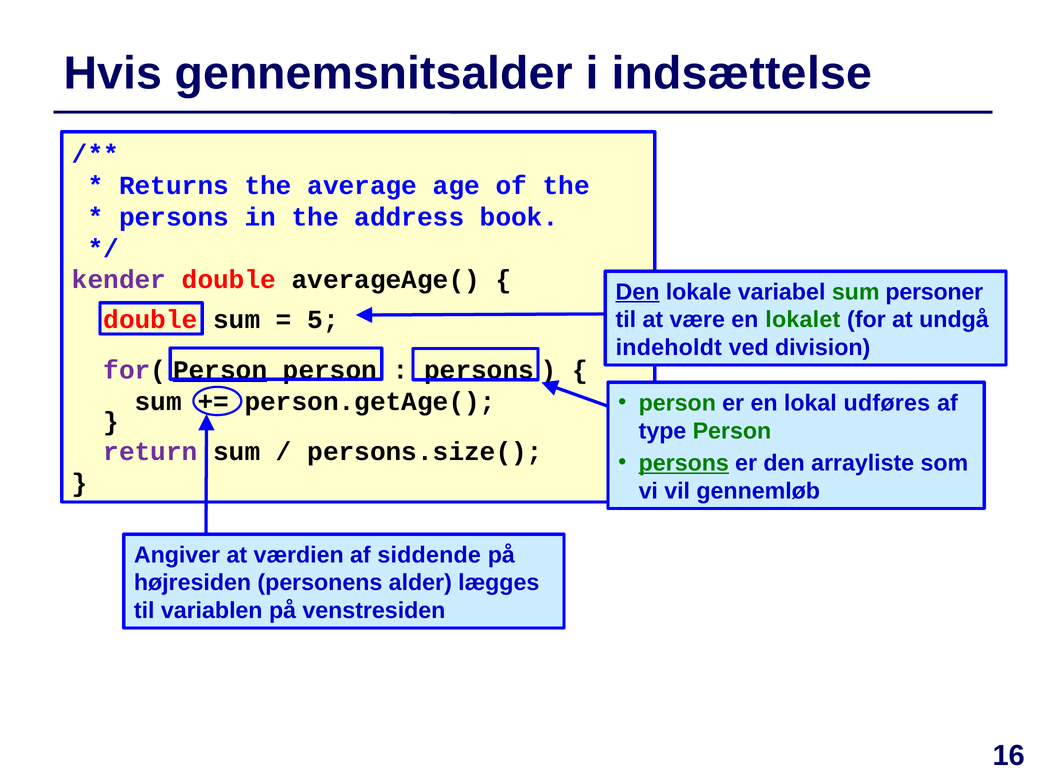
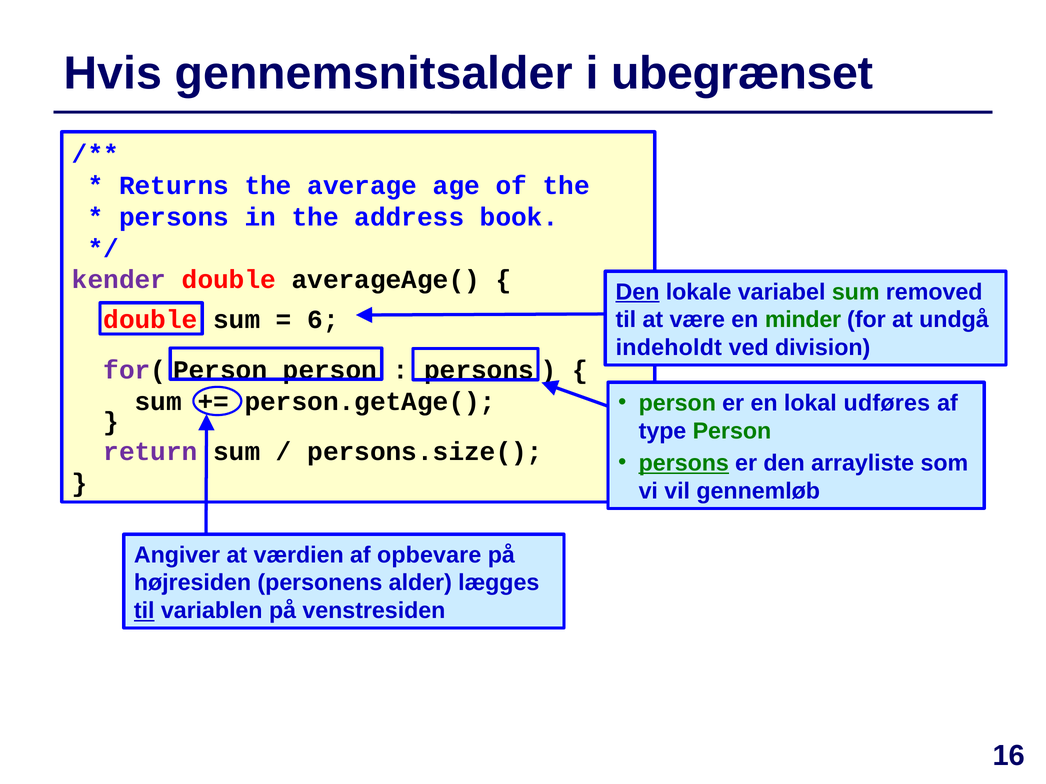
indsættelse: indsættelse -> ubegrænset
personer: personer -> removed
lokalet: lokalet -> minder
5: 5 -> 6
Person at (220, 370) underline: present -> none
siddende: siddende -> opbevare
til at (144, 611) underline: none -> present
